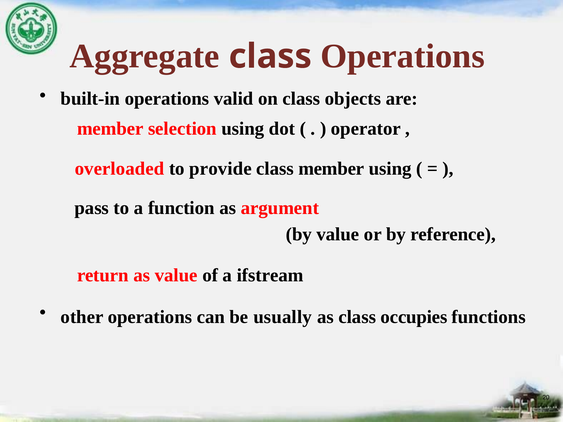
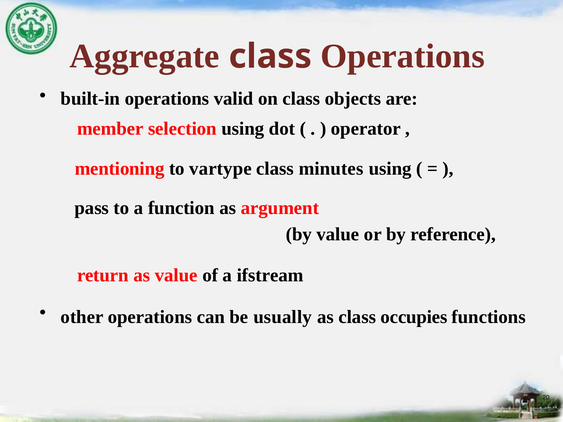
overloaded: overloaded -> mentioning
provide: provide -> vartype
class member: member -> minutes
